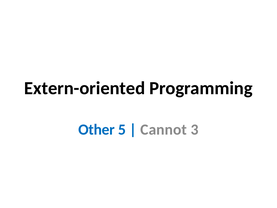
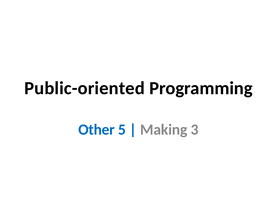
Extern-oriented: Extern-oriented -> Public-oriented
Cannot: Cannot -> Making
